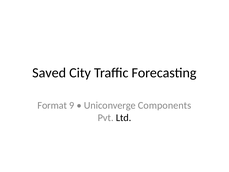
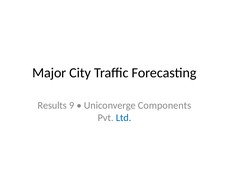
Saved: Saved -> Major
Format: Format -> Results
Ltd colour: black -> blue
